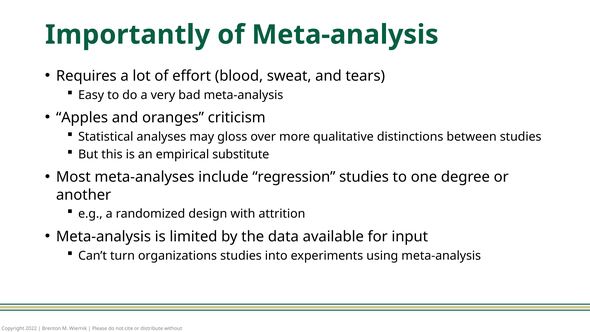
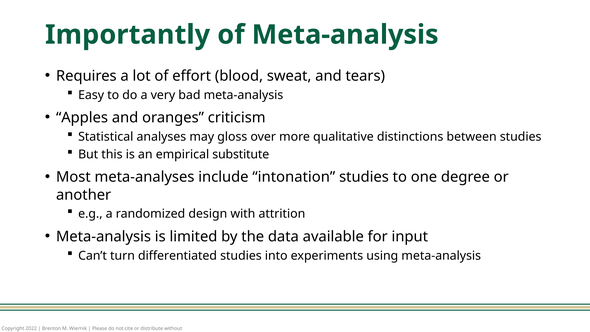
regression: regression -> intonation
organizations: organizations -> differentiated
